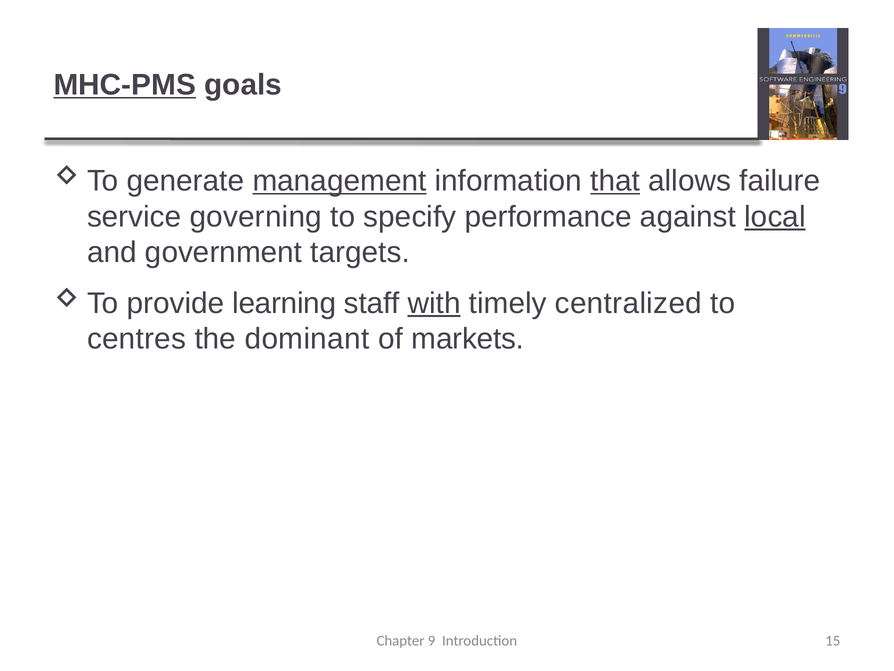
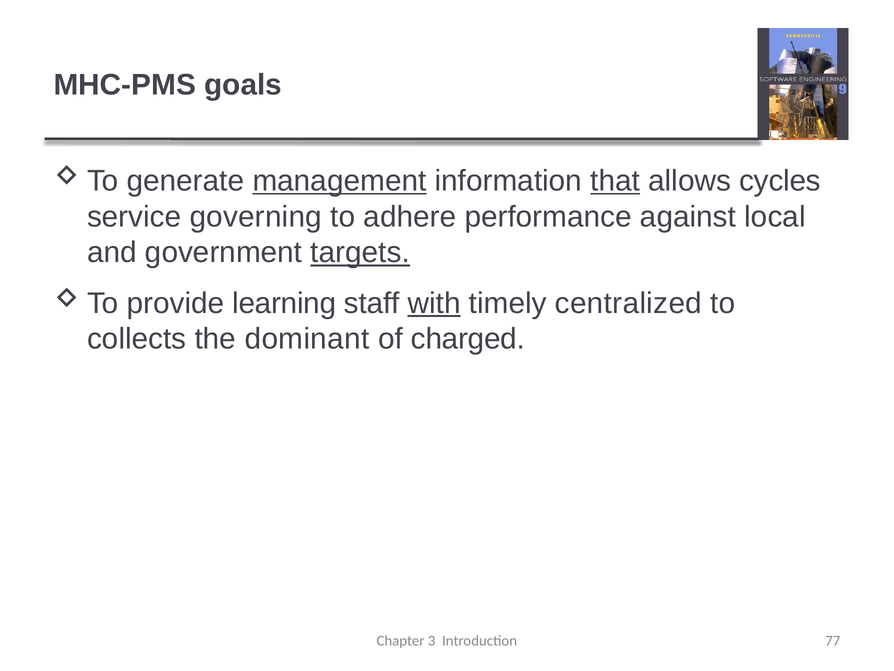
MHC-PMS underline: present -> none
failure: failure -> cycles
specify: specify -> adhere
local underline: present -> none
targets underline: none -> present
centres: centres -> collects
markets: markets -> charged
9: 9 -> 3
15: 15 -> 77
